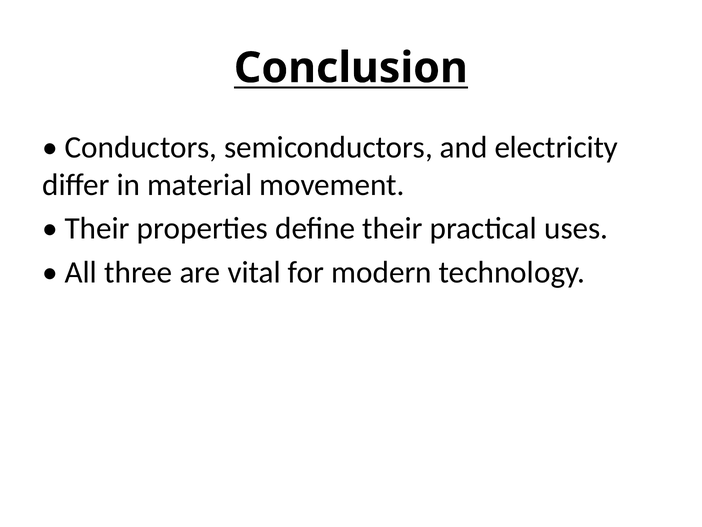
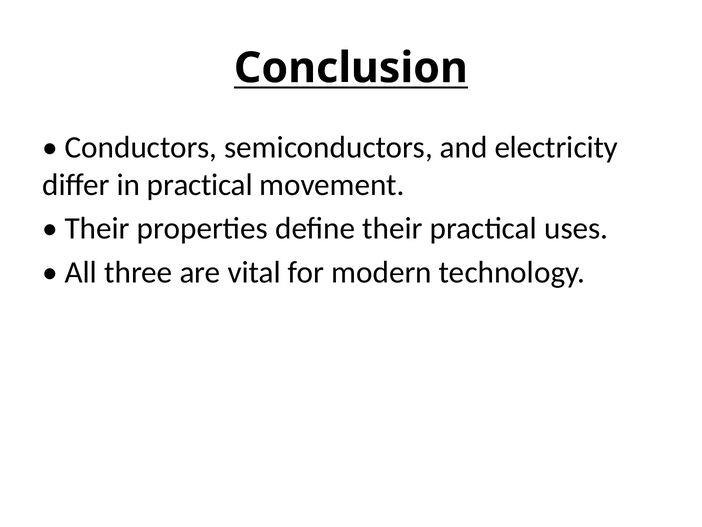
in material: material -> practical
